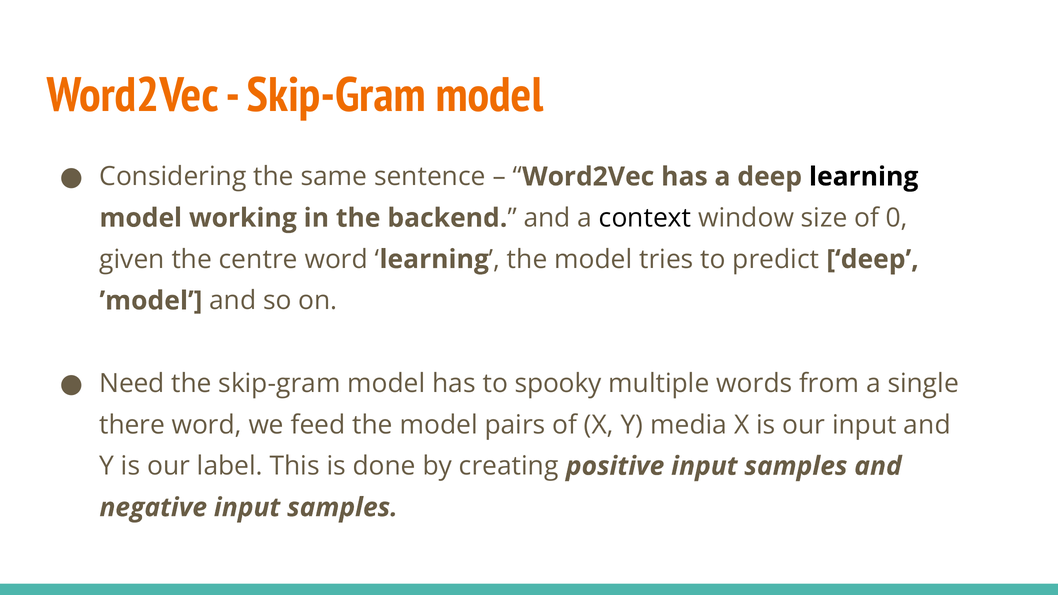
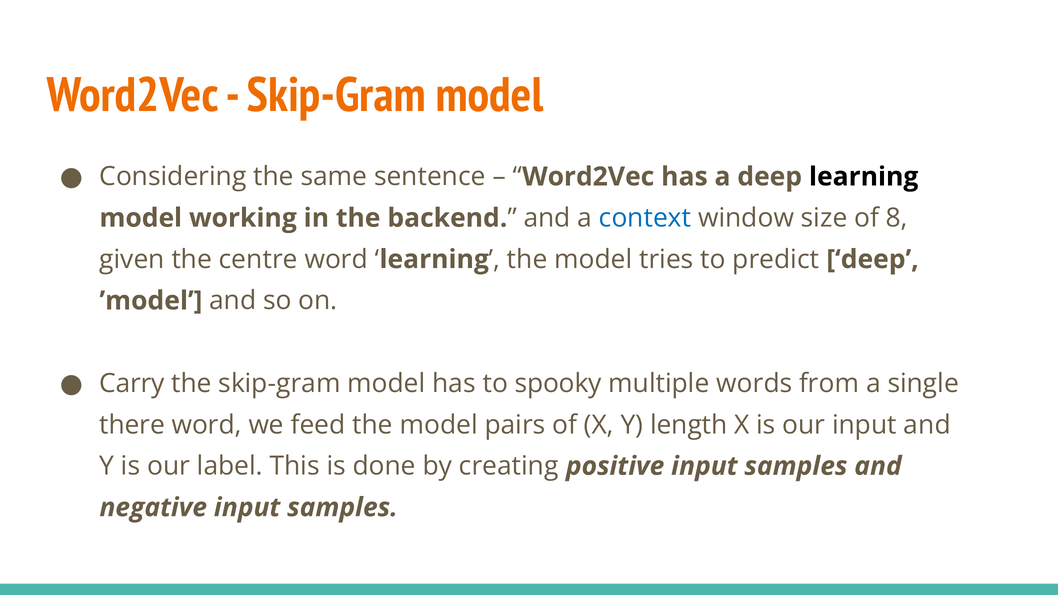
context colour: black -> blue
0: 0 -> 8
Need: Need -> Carry
media: media -> length
